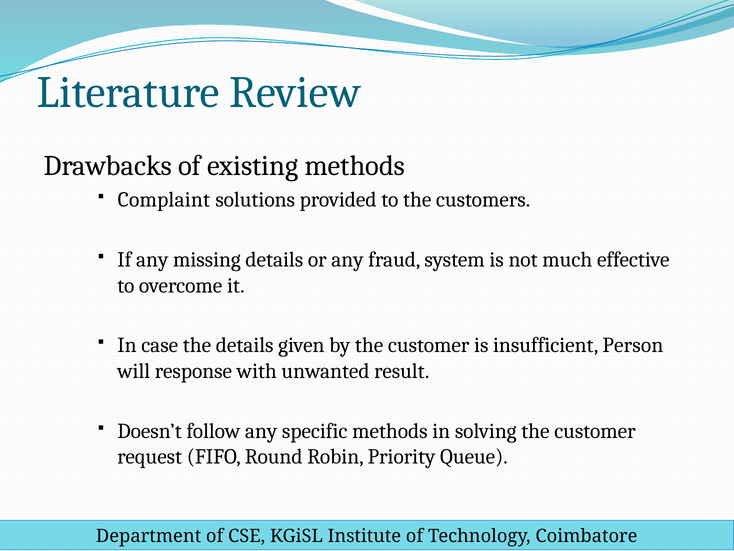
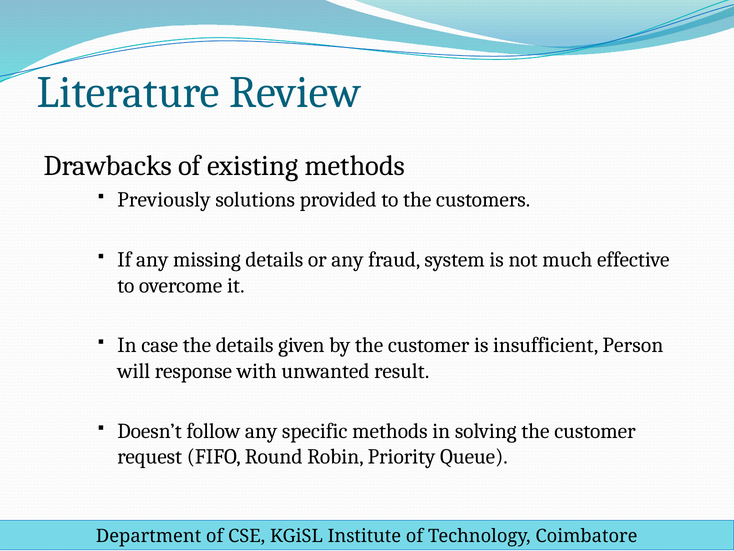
Complaint: Complaint -> Previously
